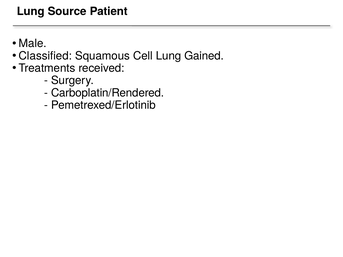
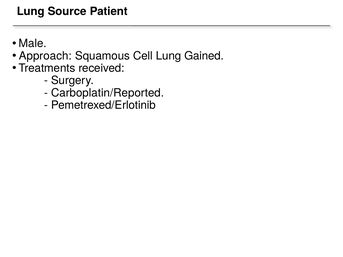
Classified: Classified -> Approach
Carboplatin/Rendered: Carboplatin/Rendered -> Carboplatin/Reported
